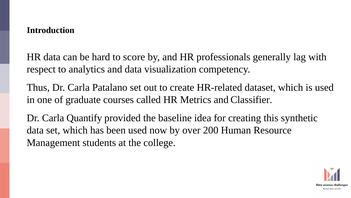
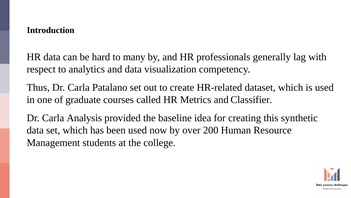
score: score -> many
Quantify: Quantify -> Analysis
